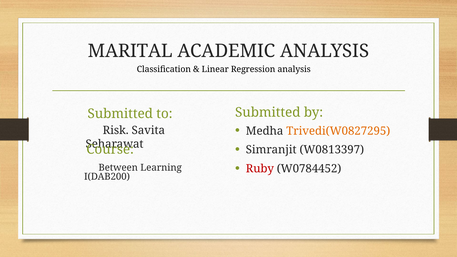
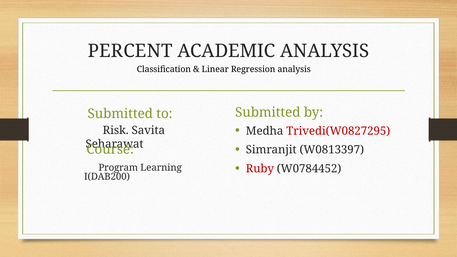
MARITAL: MARITAL -> PERCENT
Trivedi(W0827295 colour: orange -> red
Between: Between -> Program
